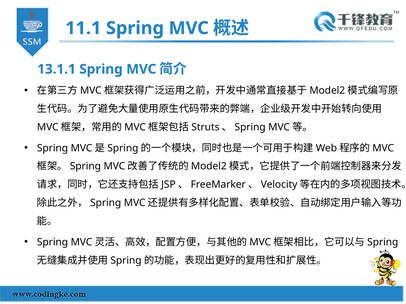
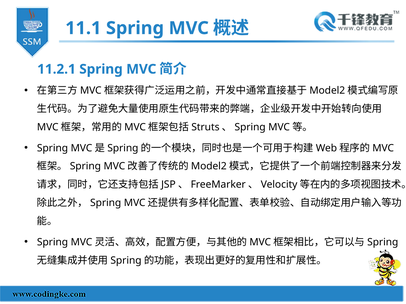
13.1.1: 13.1.1 -> 11.2.1
